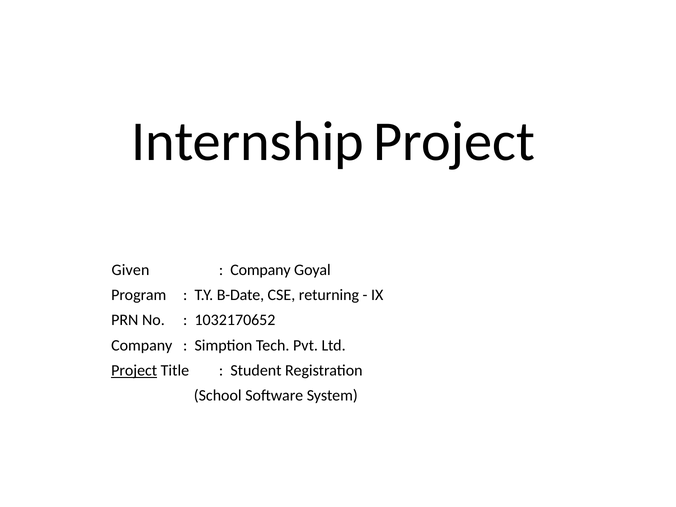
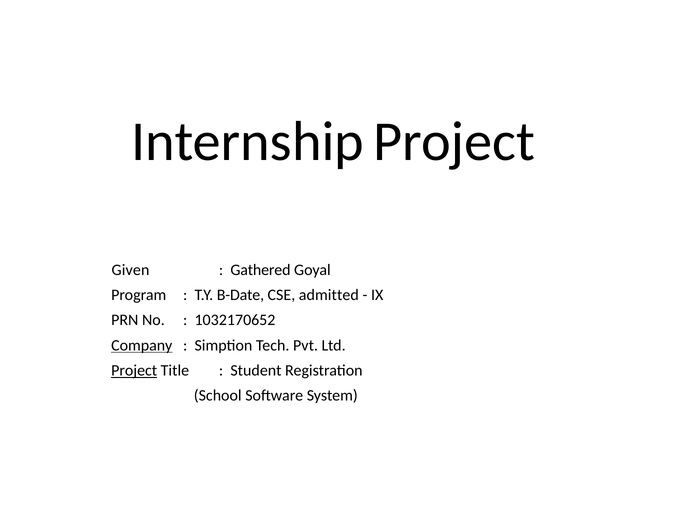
Company at (260, 270): Company -> Gathered
returning: returning -> admitted
Company at (142, 345) underline: none -> present
